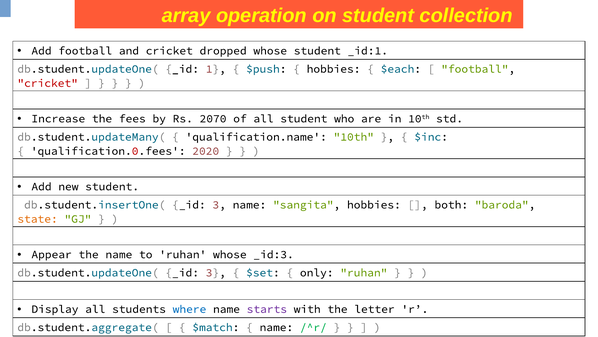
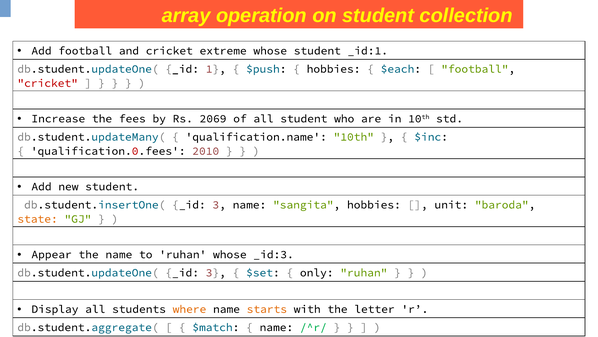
dropped: dropped -> extreme
2070: 2070 -> 2069
2020: 2020 -> 2010
both: both -> unit
where colour: blue -> orange
starts colour: purple -> orange
